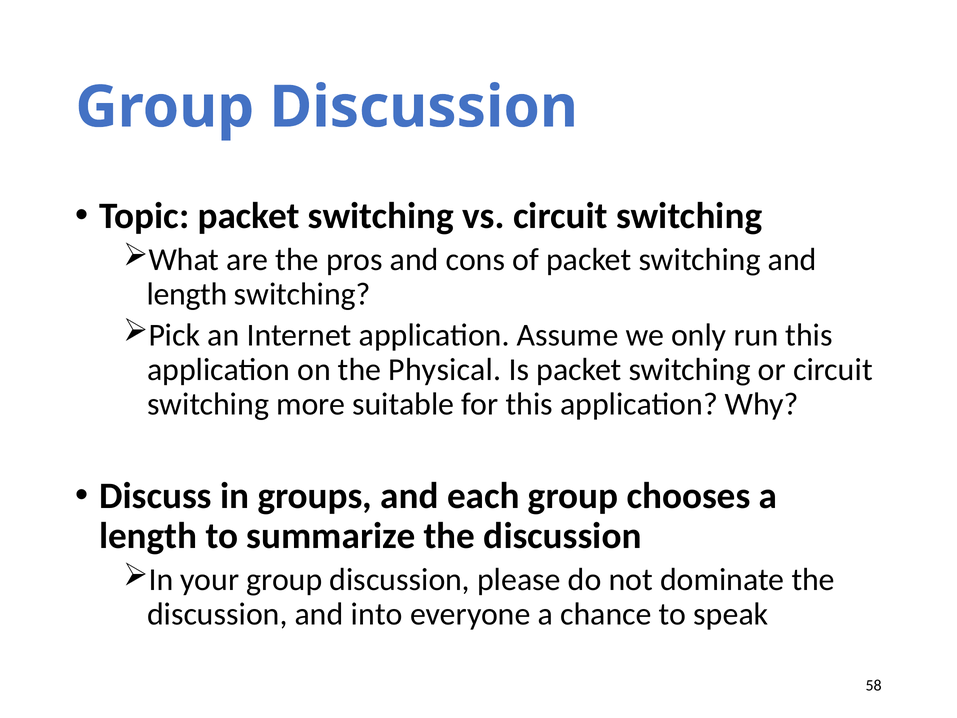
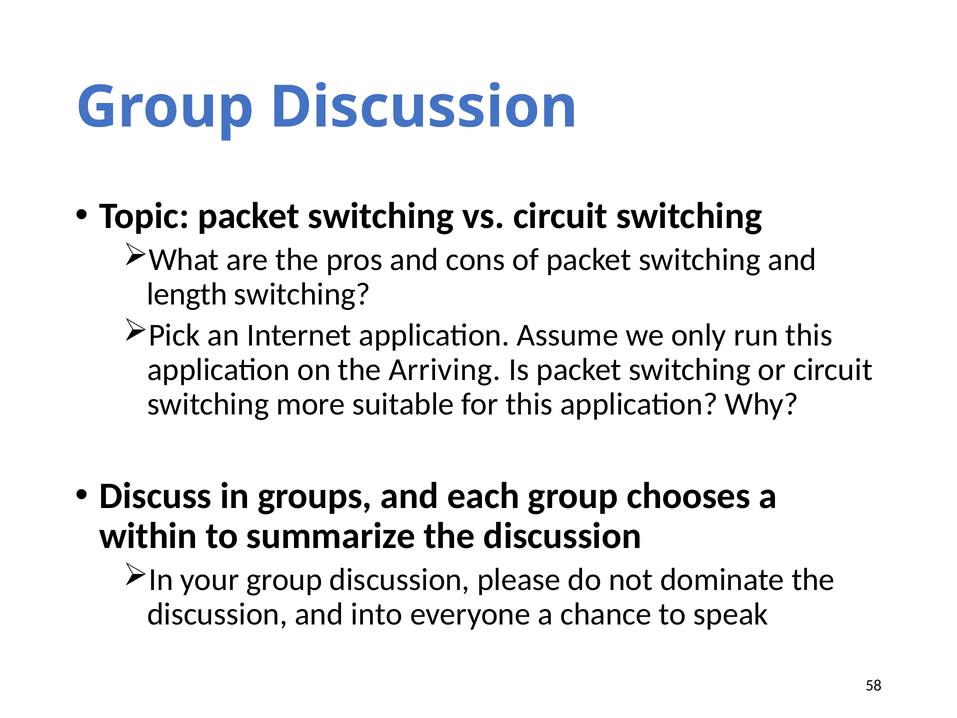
Physical: Physical -> Arriving
length at (148, 536): length -> within
